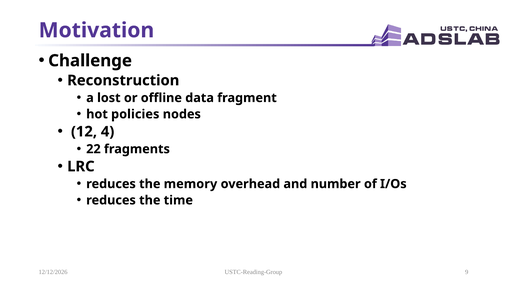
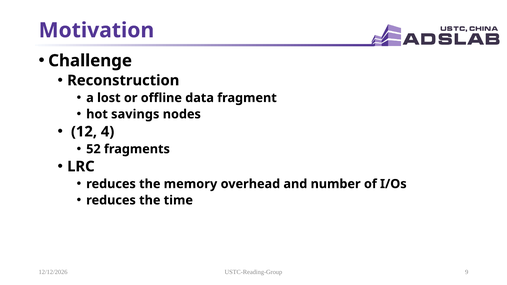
policies: policies -> savings
22: 22 -> 52
